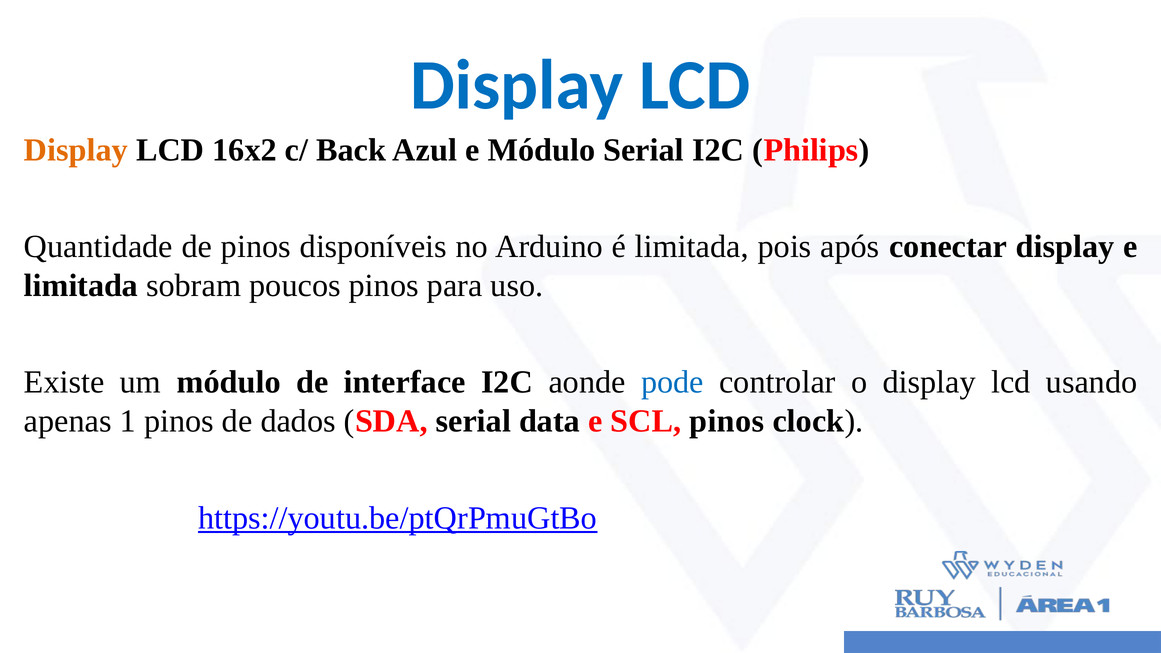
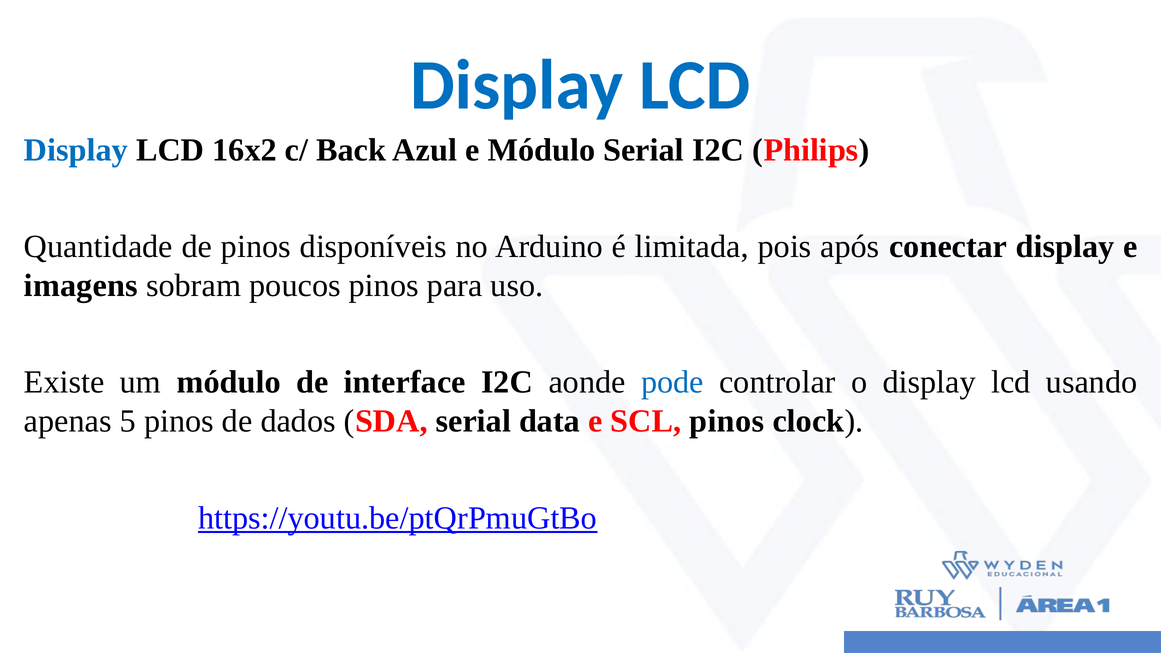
Display at (76, 150) colour: orange -> blue
limitada at (81, 286): limitada -> imagens
1: 1 -> 5
